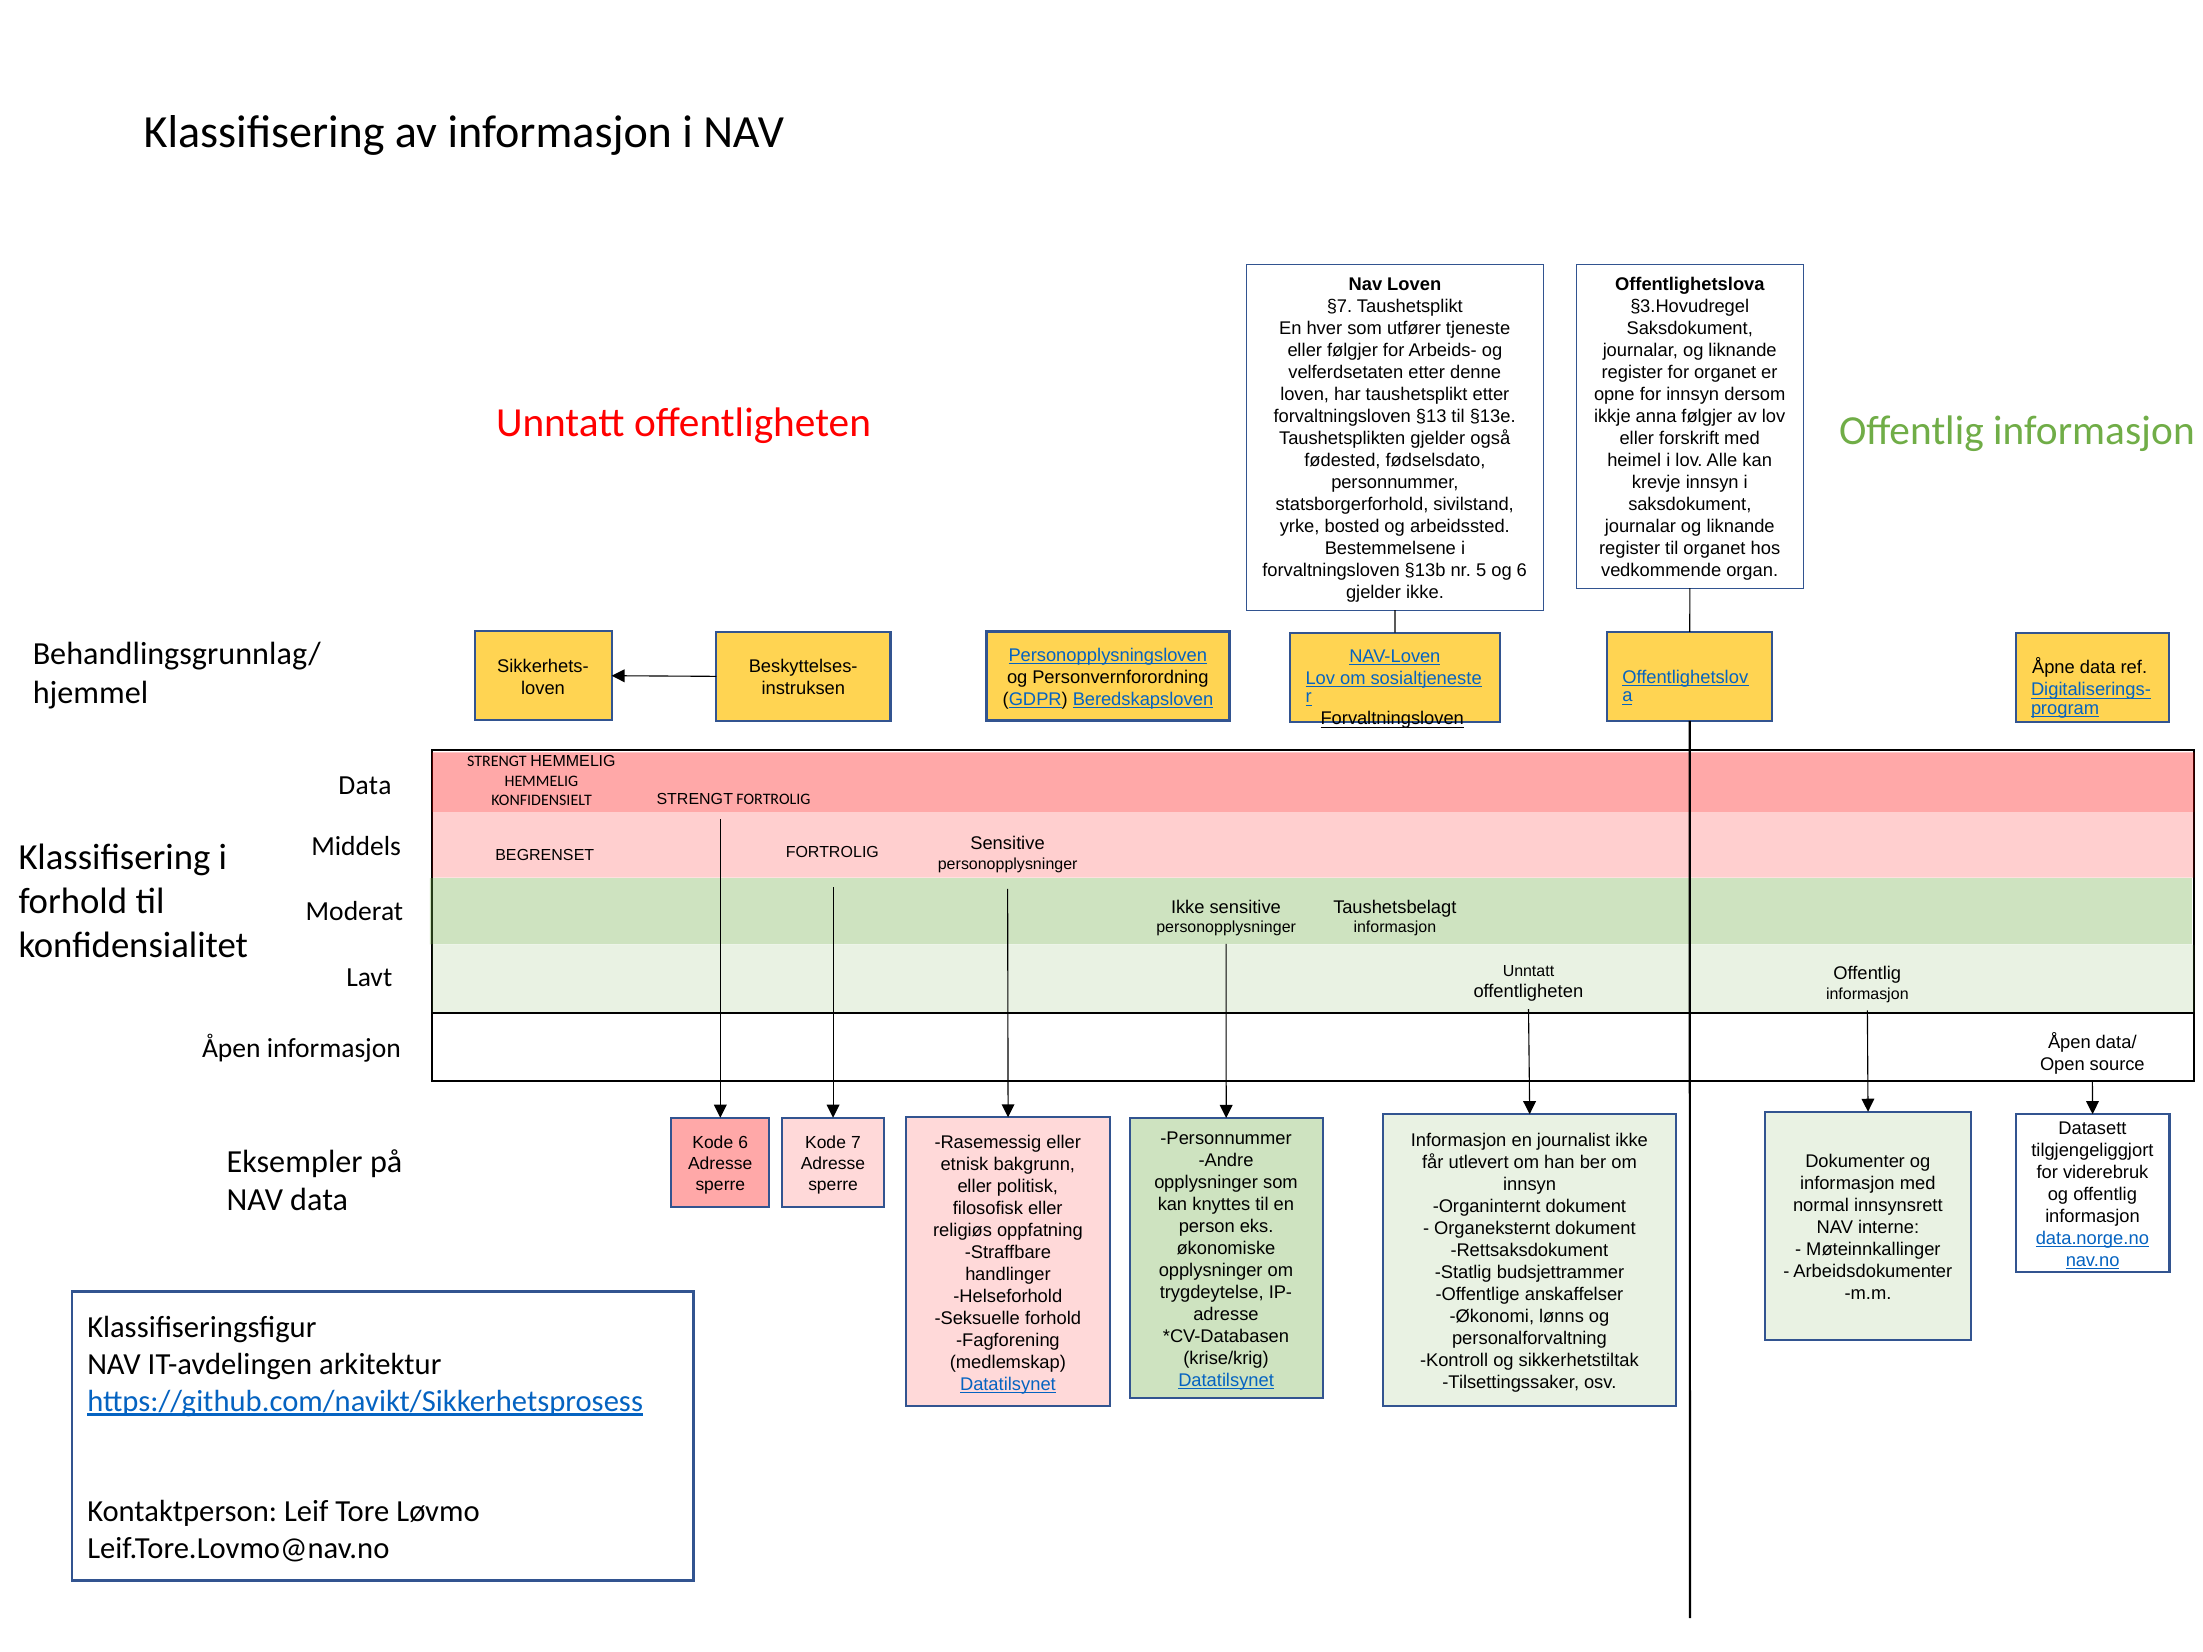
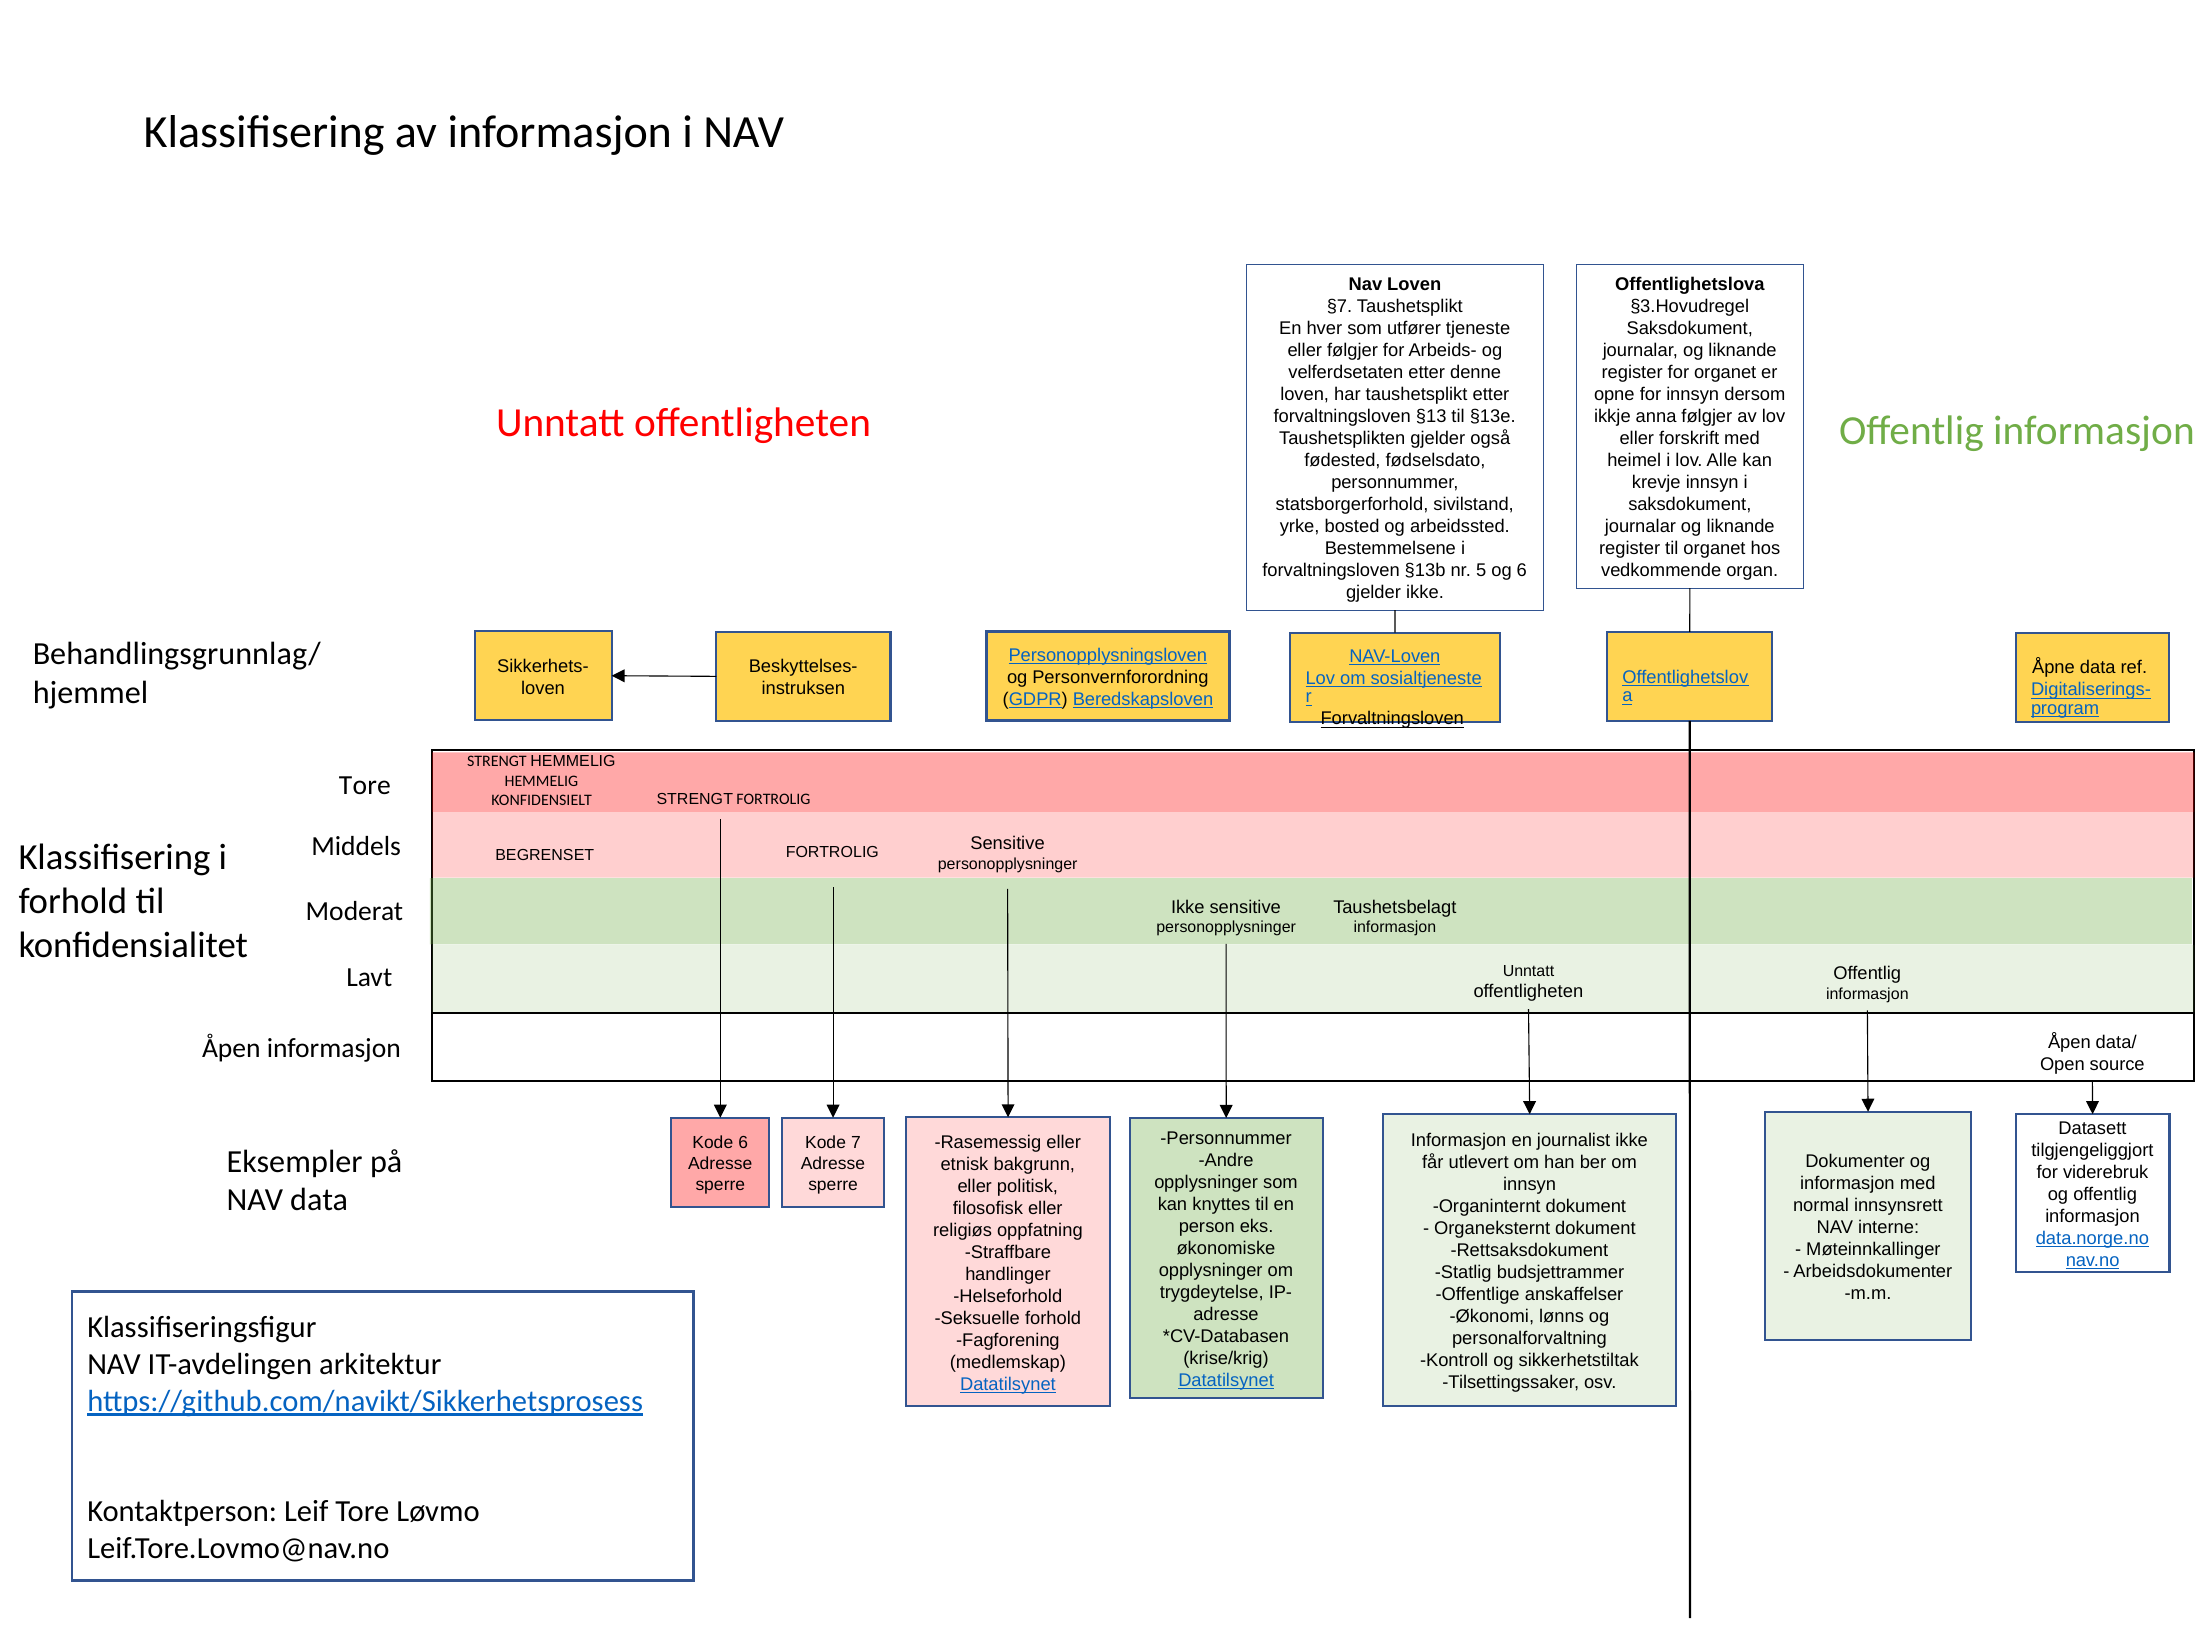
Data at (365, 785): Data -> Tore
